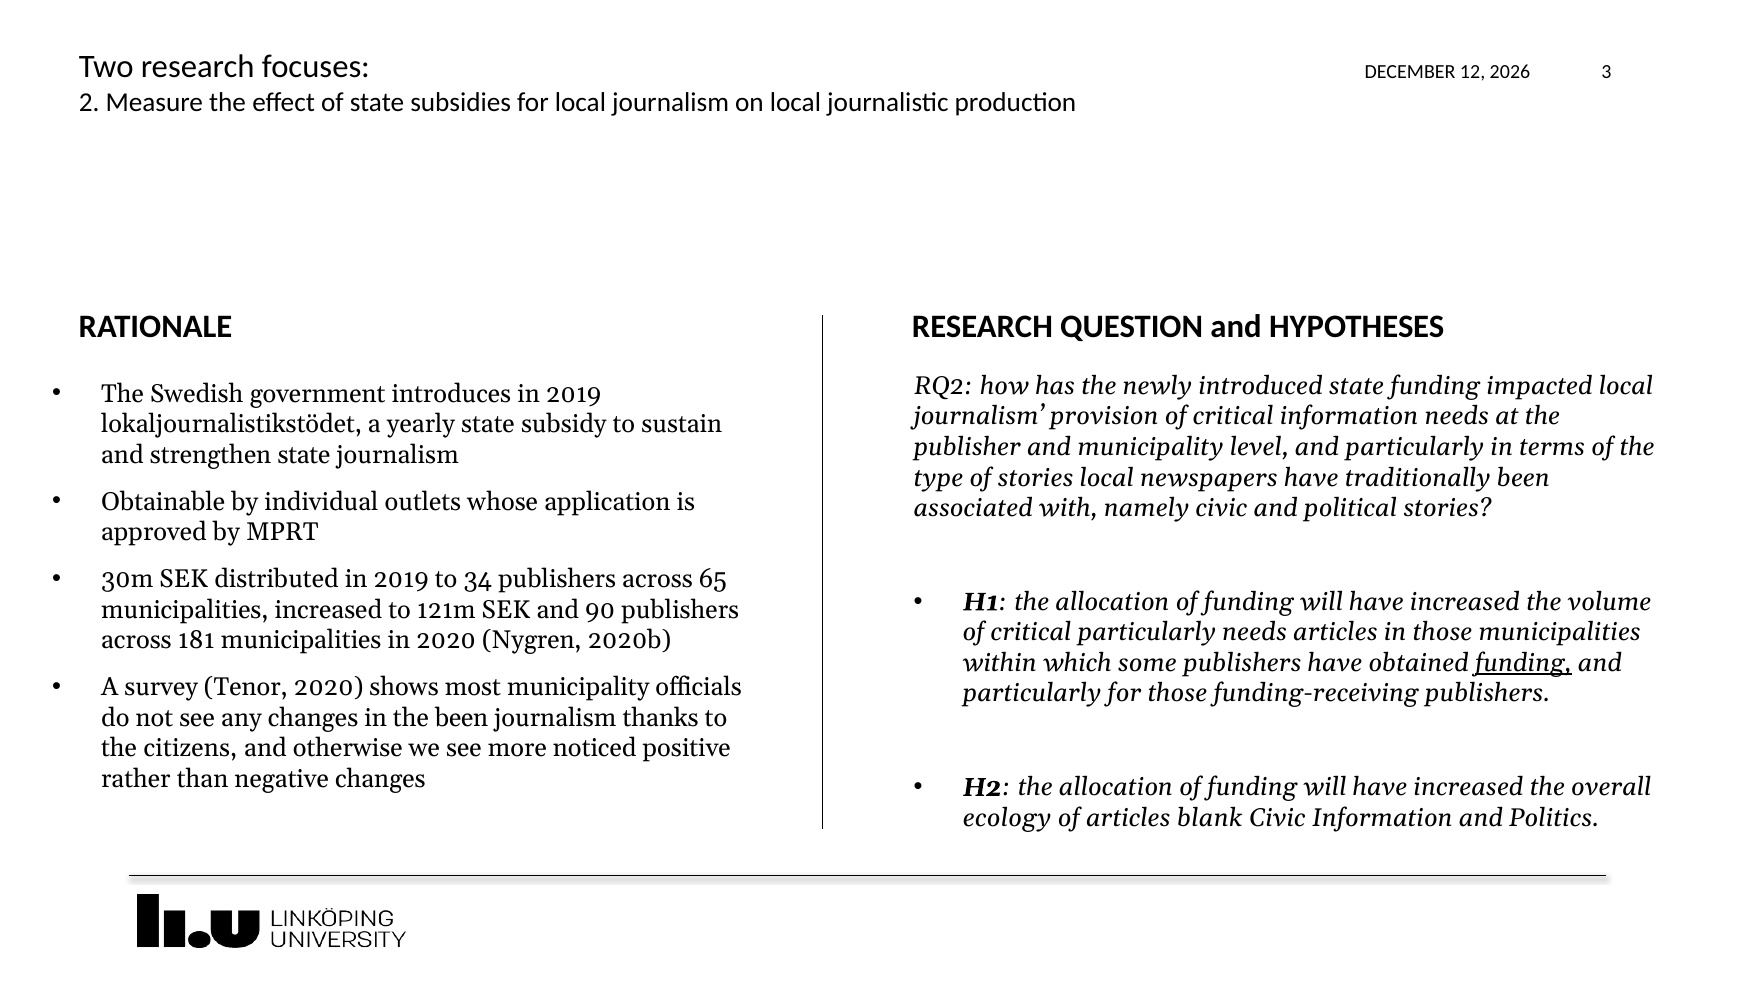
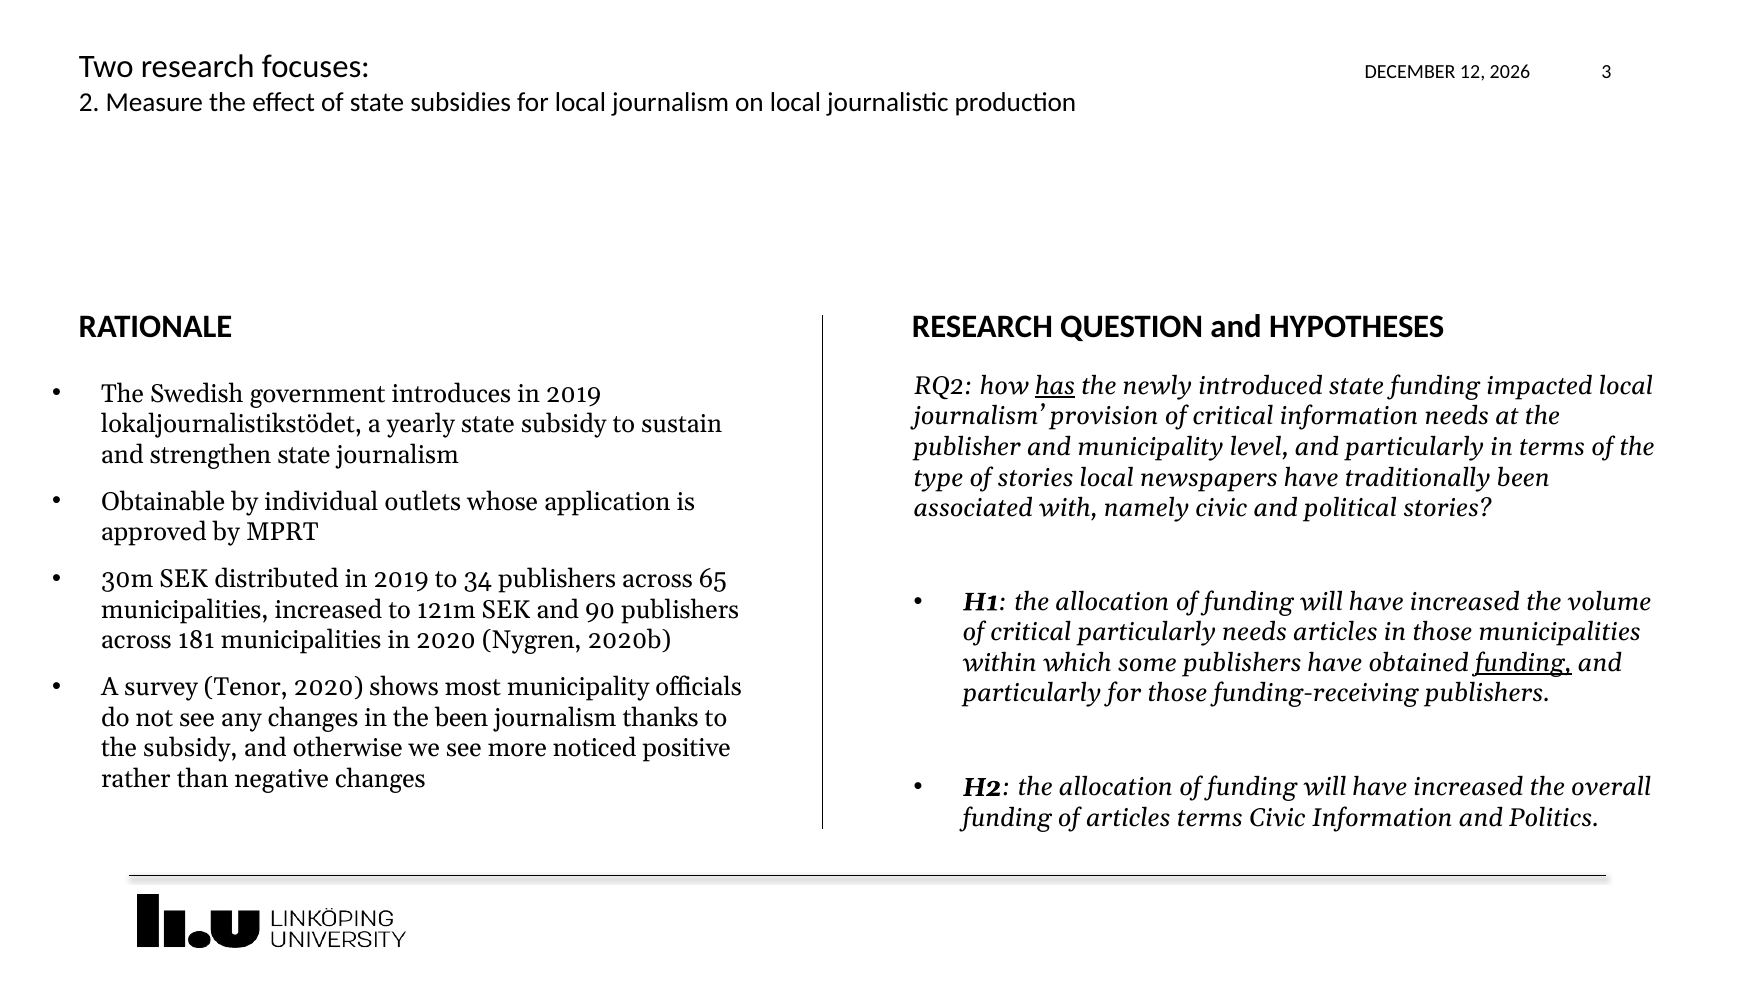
has underline: none -> present
the citizens: citizens -> subsidy
ecology at (1007, 818): ecology -> funding
articles blank: blank -> terms
